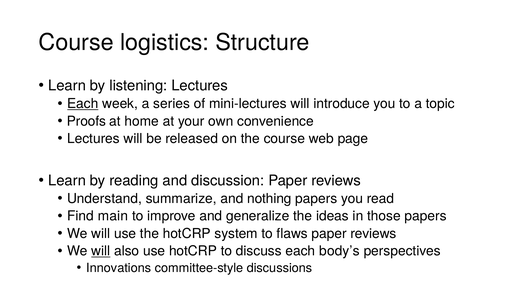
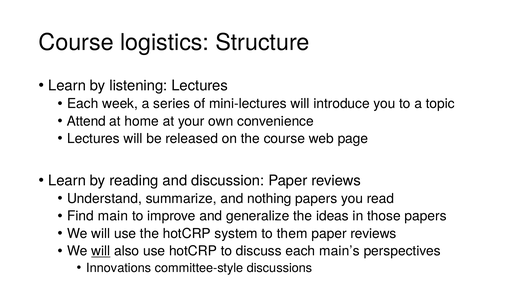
Each at (83, 104) underline: present -> none
Proofs: Proofs -> Attend
flaws: flaws -> them
body’s: body’s -> main’s
